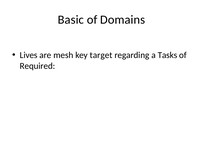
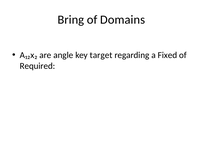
Basic: Basic -> Bring
Lives: Lives -> A₁₂x₂
mesh: mesh -> angle
Tasks: Tasks -> Fixed
